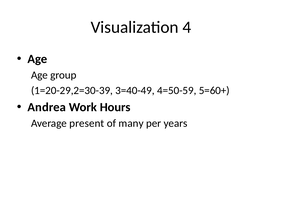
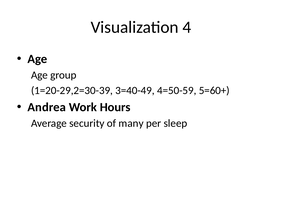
present: present -> security
years: years -> sleep
